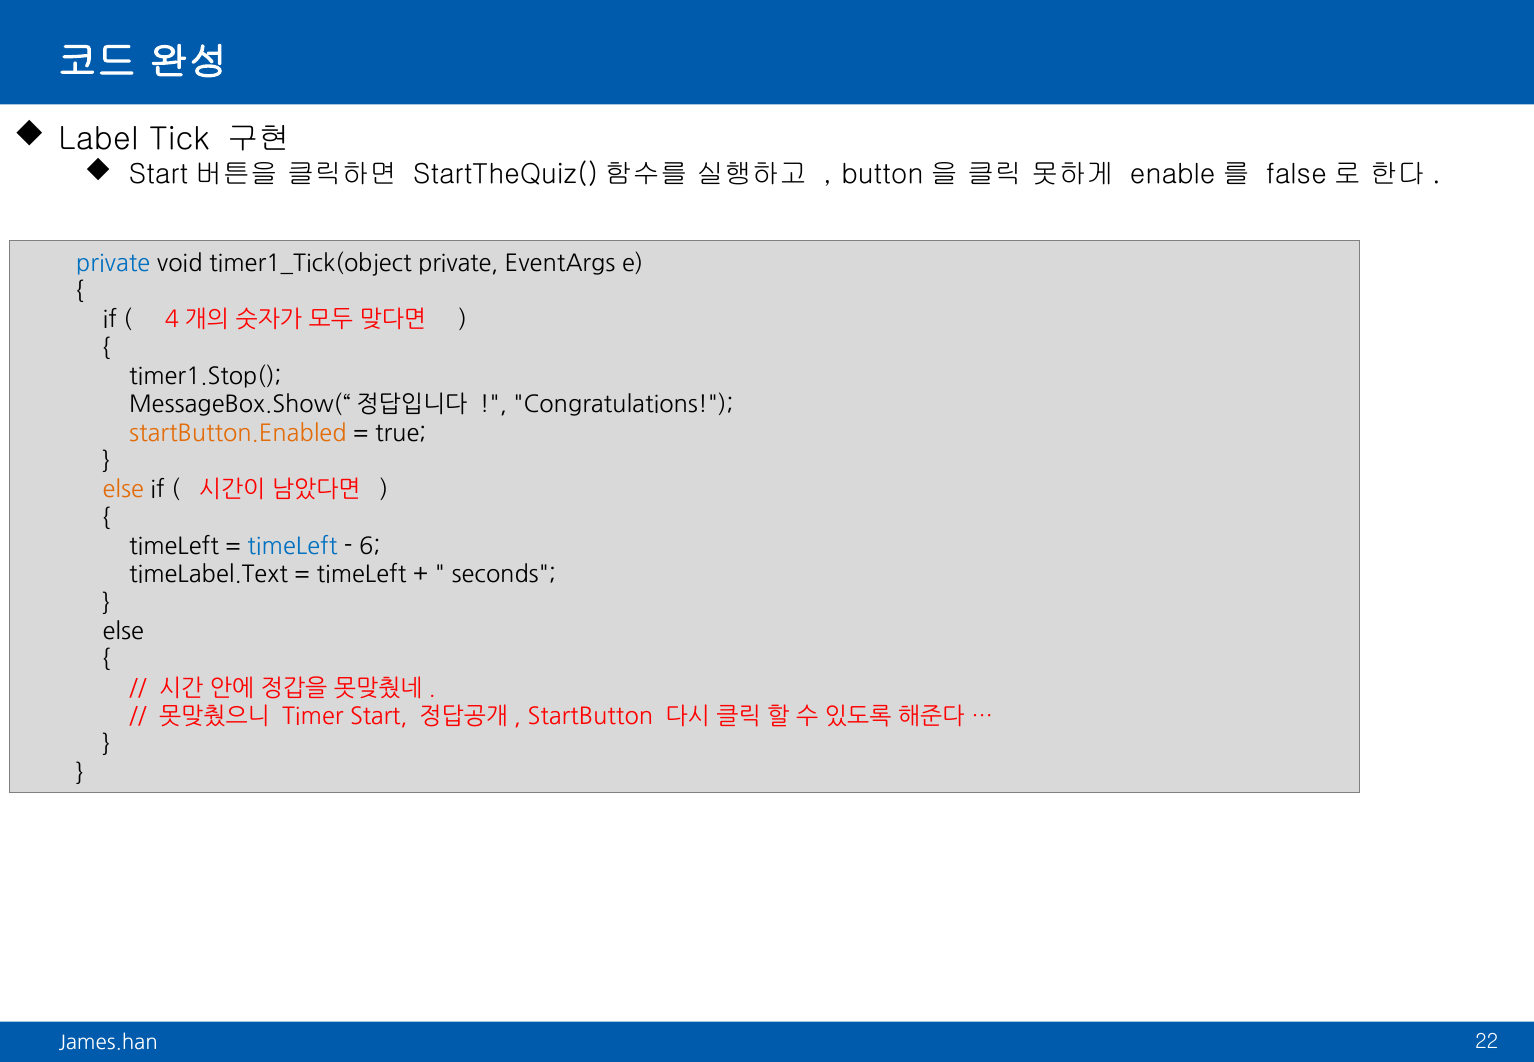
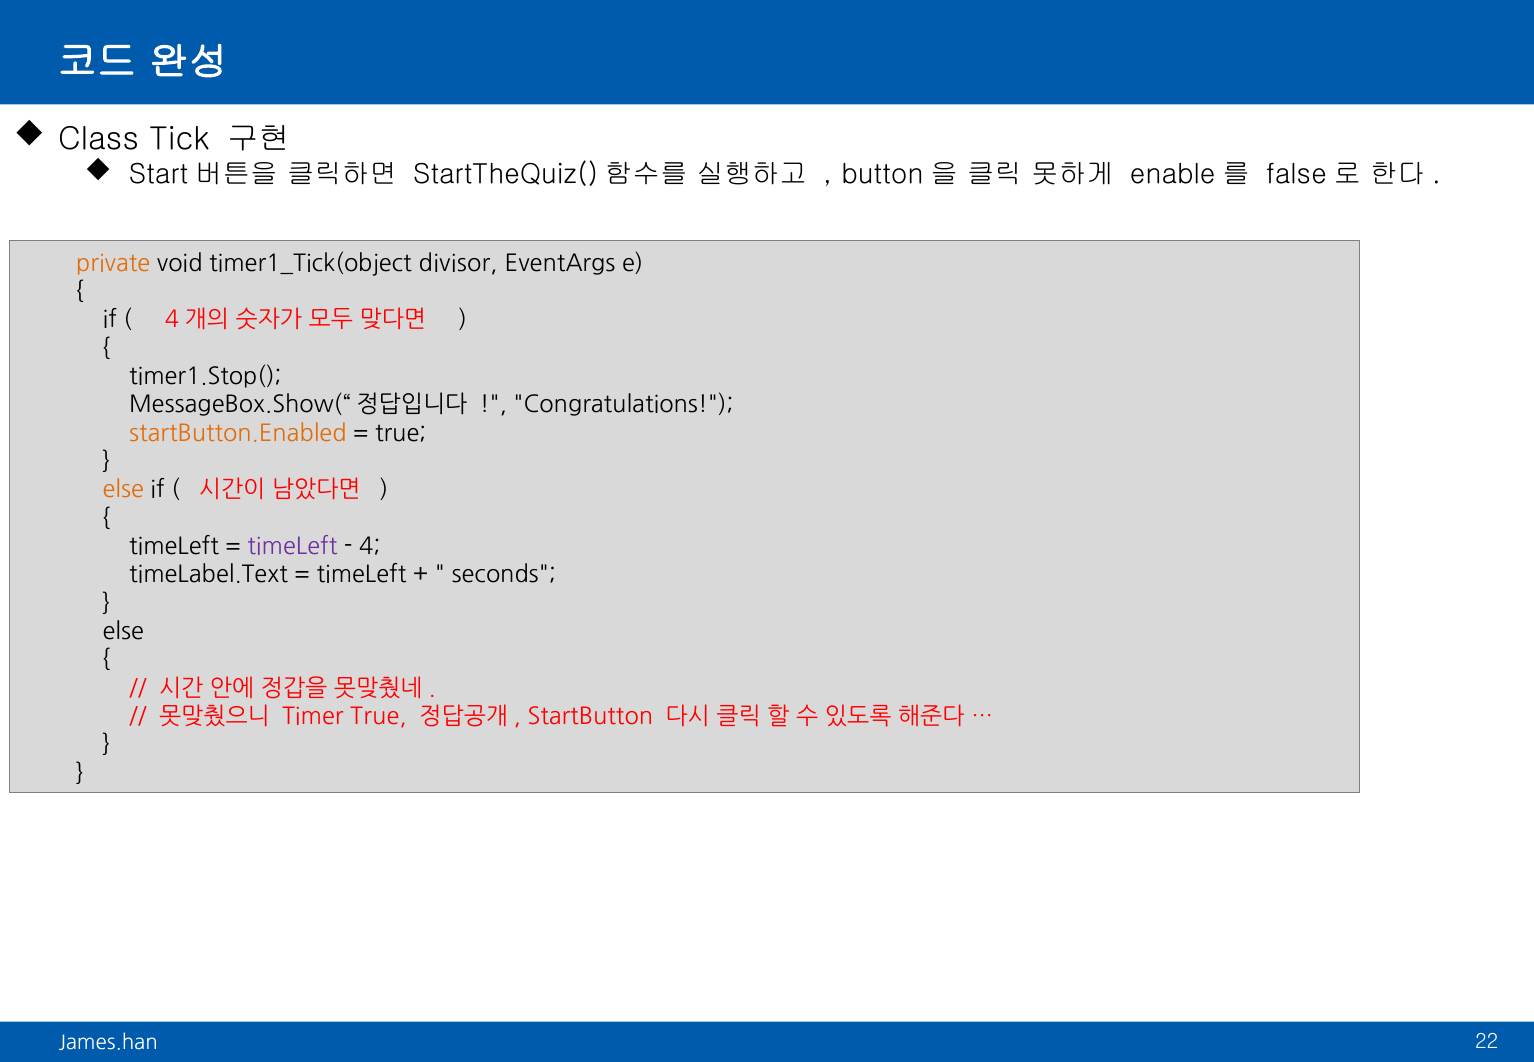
Label: Label -> Class
private at (113, 264) colour: blue -> orange
timer1_Tick(object private: private -> divisor
timeLeft at (292, 547) colour: blue -> purple
6: 6 -> 4
Timer Start: Start -> True
